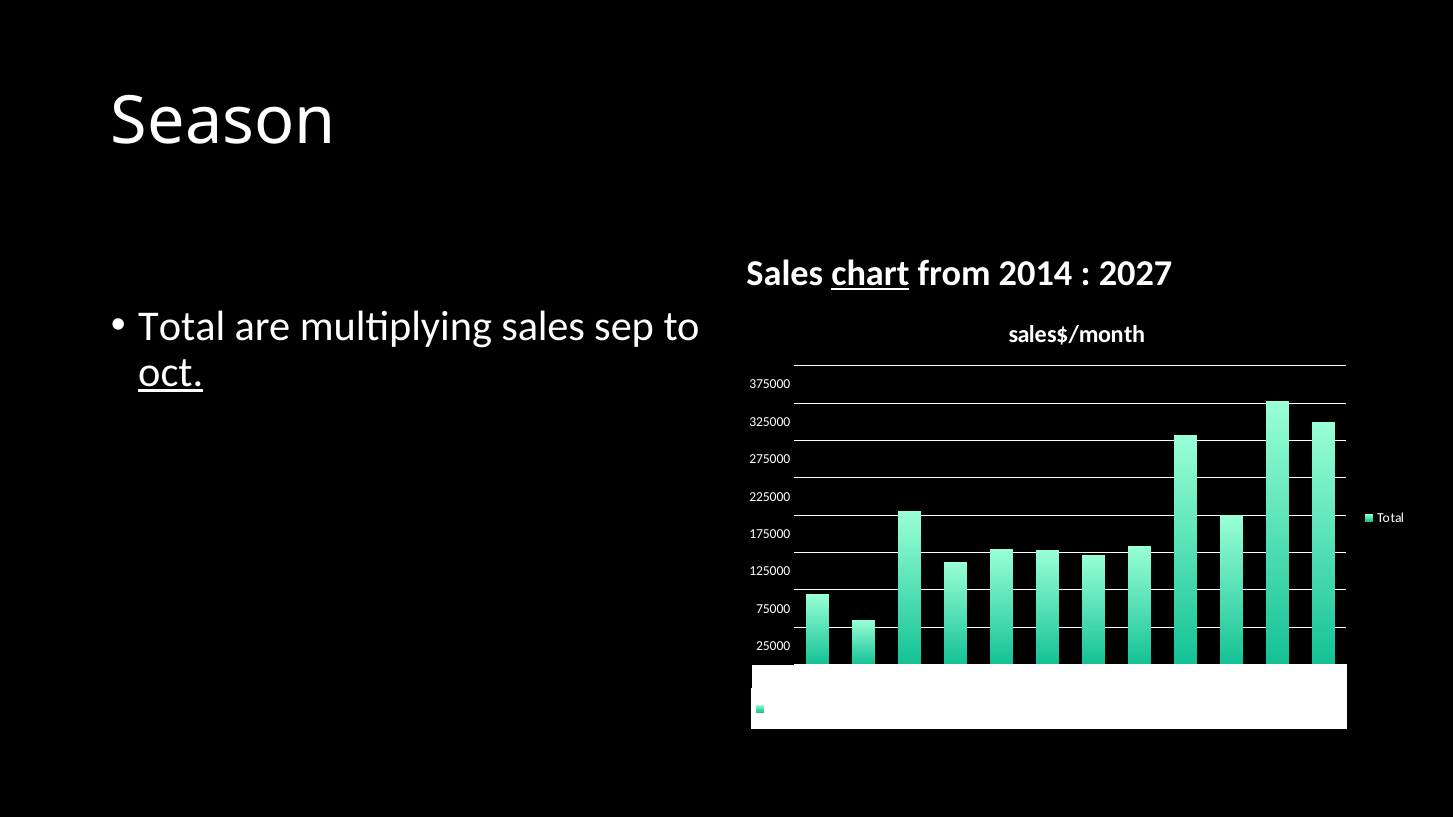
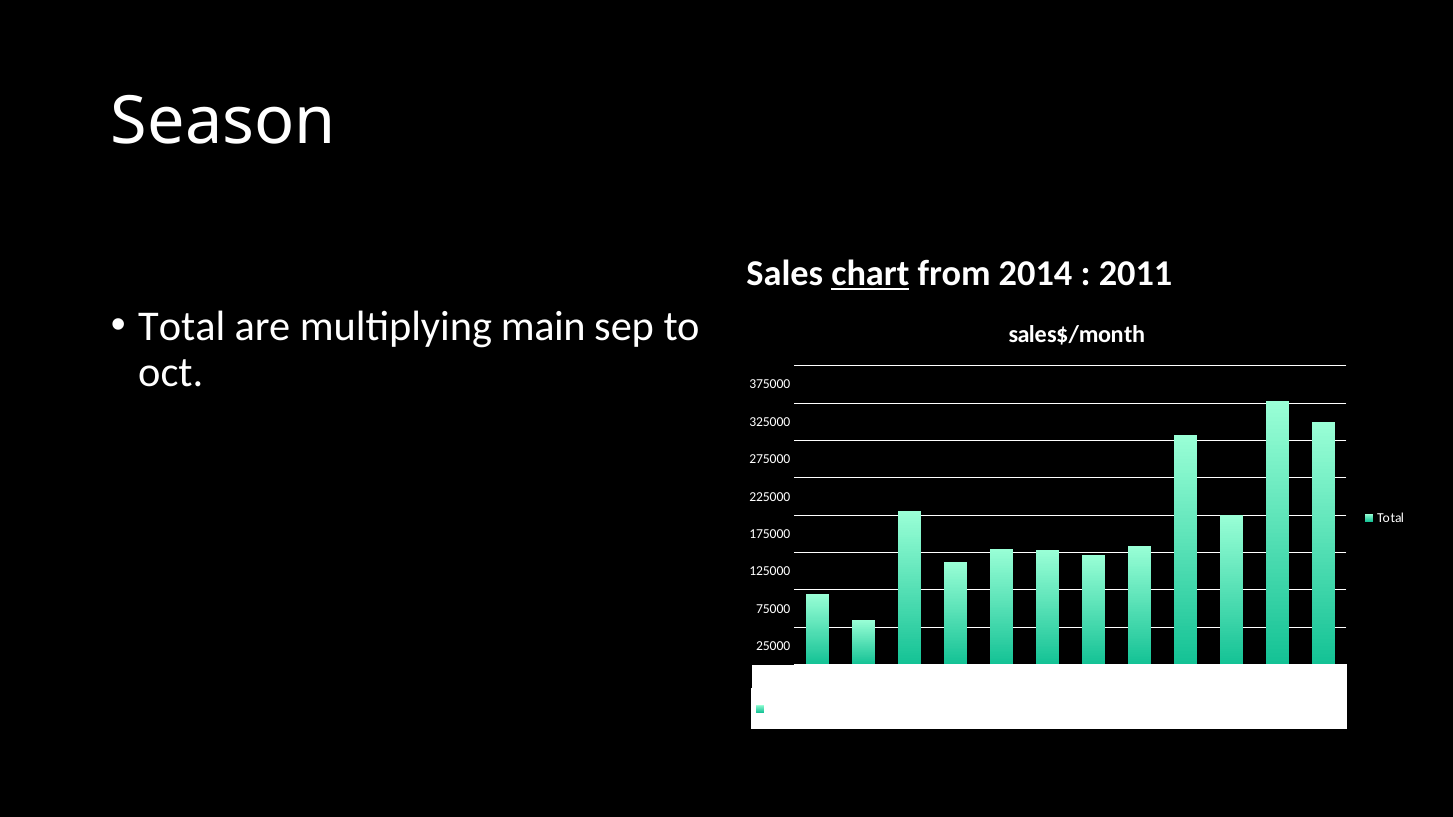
2027: 2027 -> 2011
multiplying sales: sales -> main
oct at (171, 372) underline: present -> none
